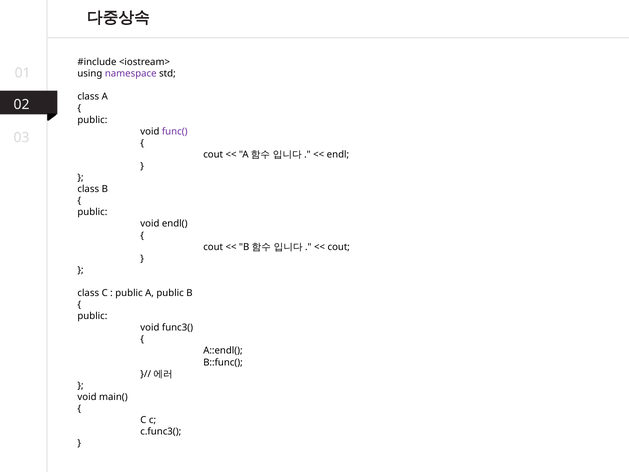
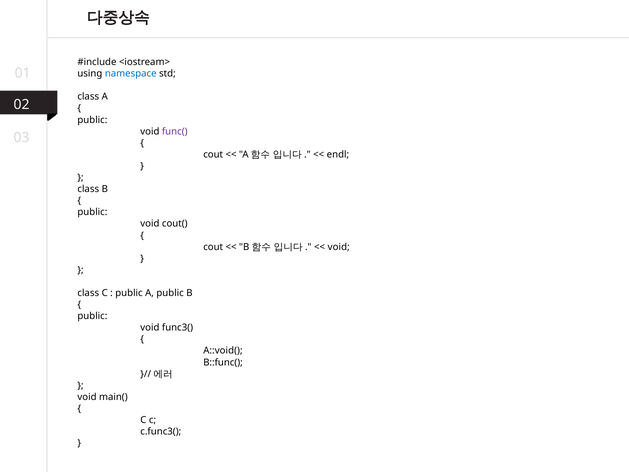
namespace colour: purple -> blue
endl(: endl( -> cout(
cout at (339, 247): cout -> void
A::endl(: A::endl( -> A::void(
